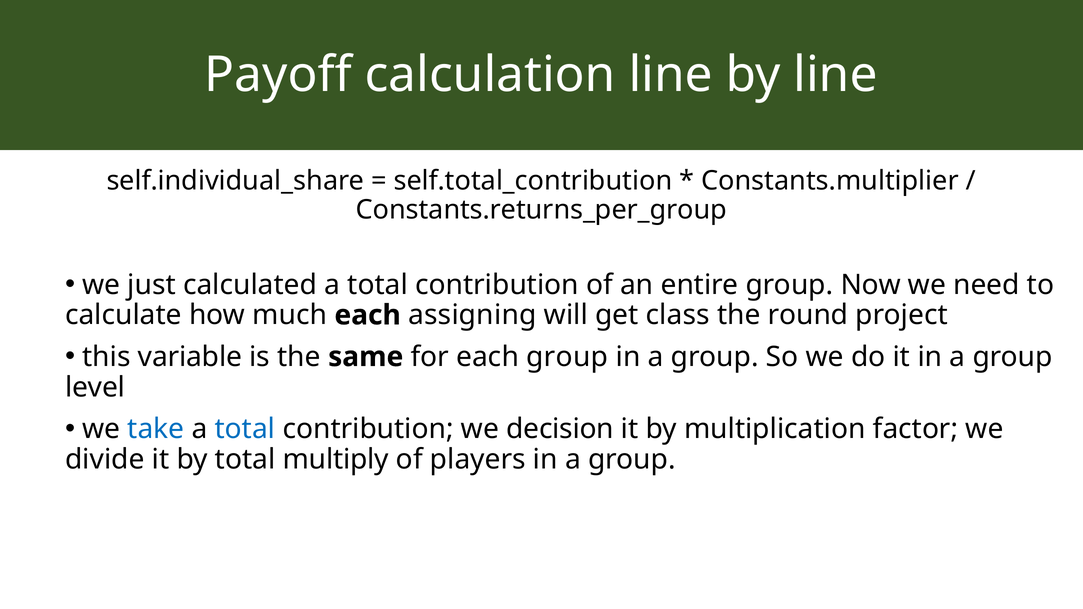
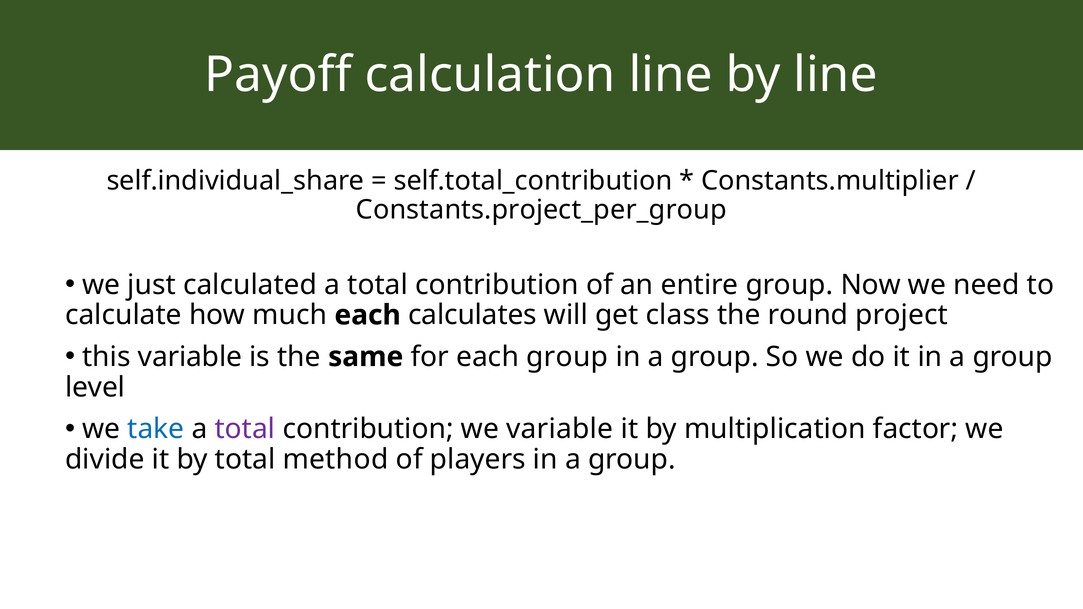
Constants.returns_per_group: Constants.returns_per_group -> Constants.project_per_group
assigning: assigning -> calculates
total at (245, 429) colour: blue -> purple
we decision: decision -> variable
multiply: multiply -> method
